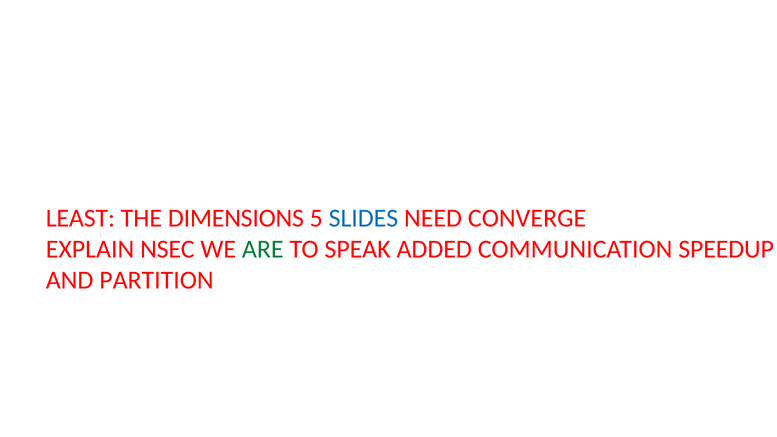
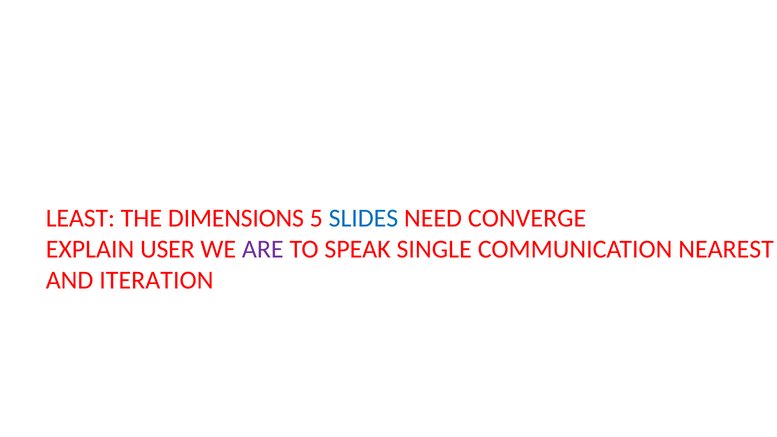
NSEC: NSEC -> USER
ARE colour: green -> purple
ADDED: ADDED -> SINGLE
SPEEDUP: SPEEDUP -> NEAREST
PARTITION: PARTITION -> ITERATION
